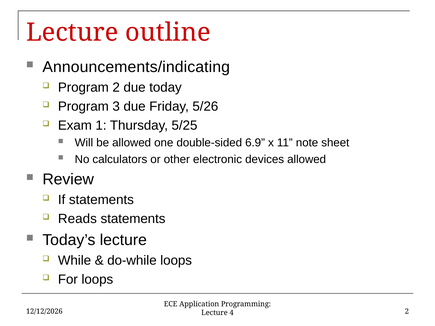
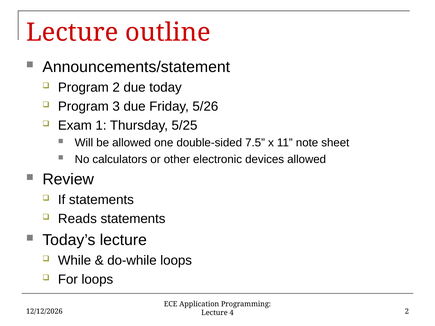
Announcements/indicating: Announcements/indicating -> Announcements/statement
6.9: 6.9 -> 7.5
